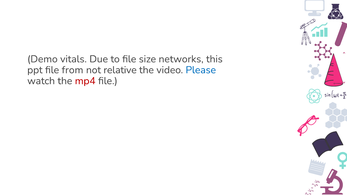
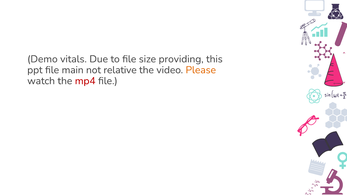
networks: networks -> providing
from: from -> main
Please colour: blue -> orange
